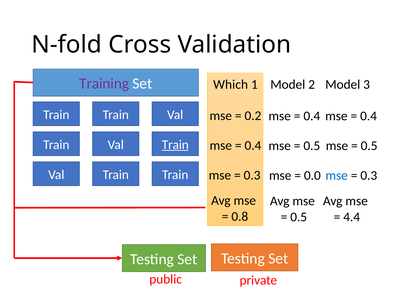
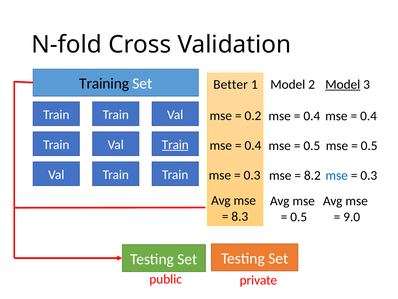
Training colour: purple -> black
Which: Which -> Better
Model at (343, 84) underline: none -> present
0.0: 0.0 -> 8.2
0.8: 0.8 -> 8.3
4.4: 4.4 -> 9.0
